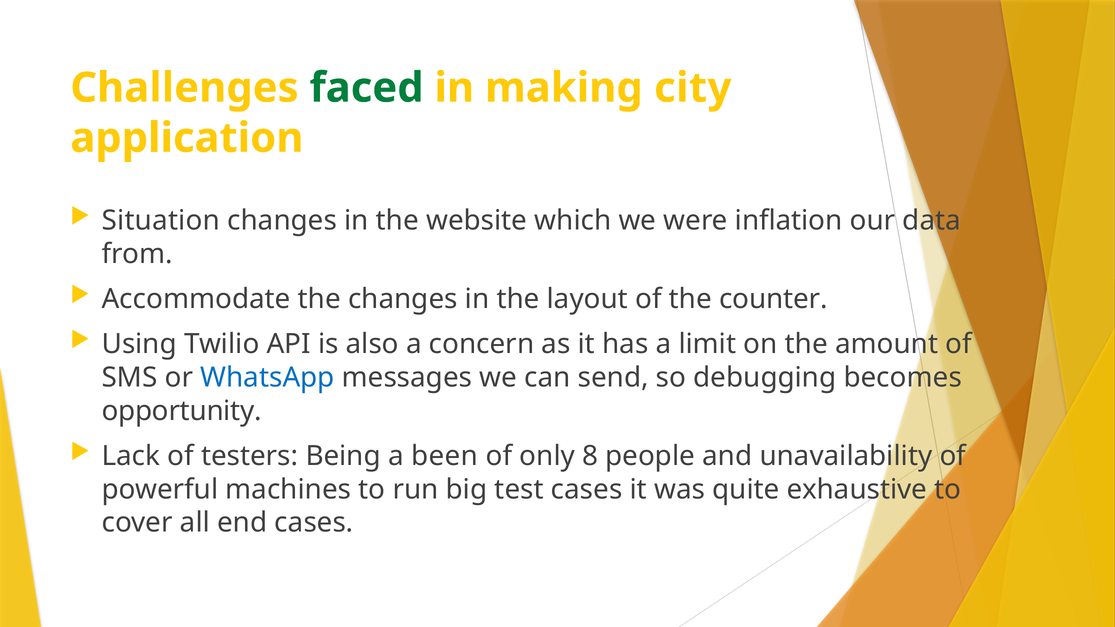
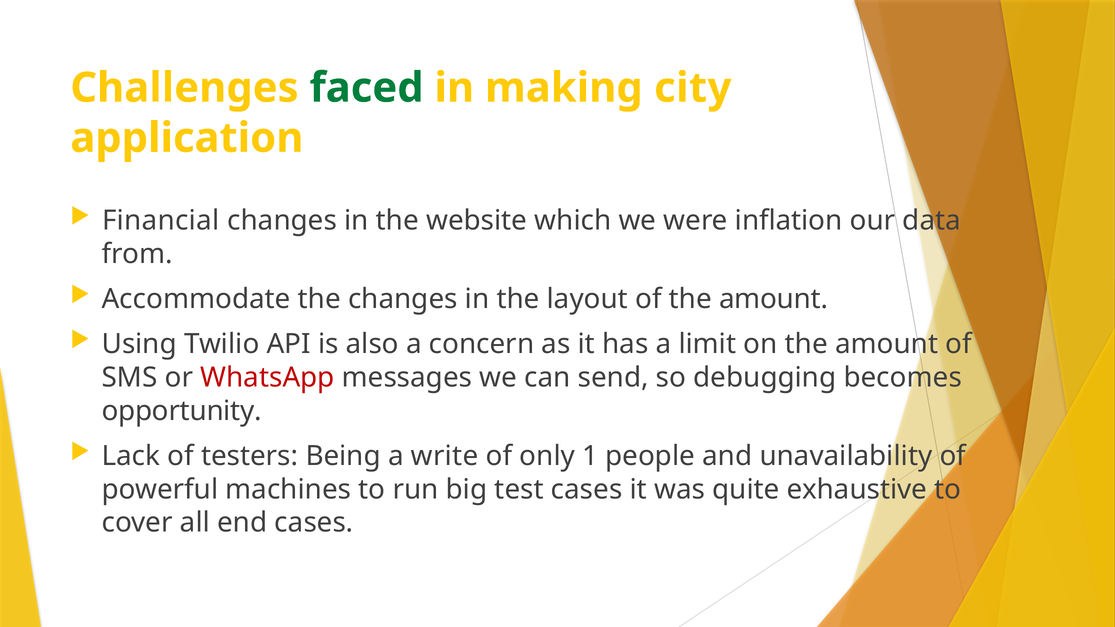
Situation: Situation -> Financial
of the counter: counter -> amount
WhatsApp colour: blue -> red
been: been -> write
8: 8 -> 1
